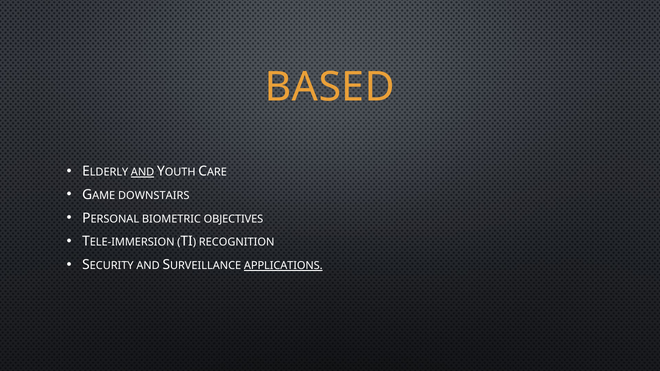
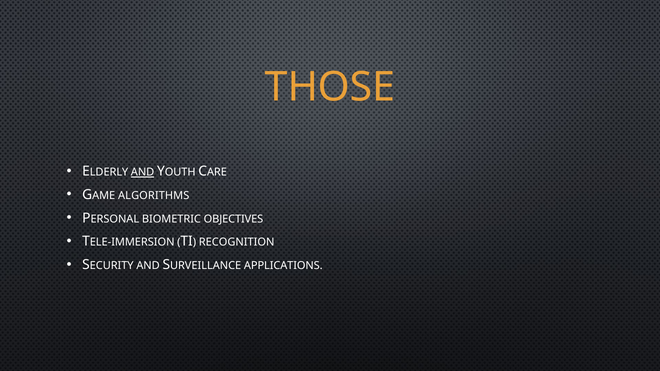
BASED: BASED -> THOSE
DOWNSTAIRS: DOWNSTAIRS -> ALGORITHMS
APPLICATIONS underline: present -> none
